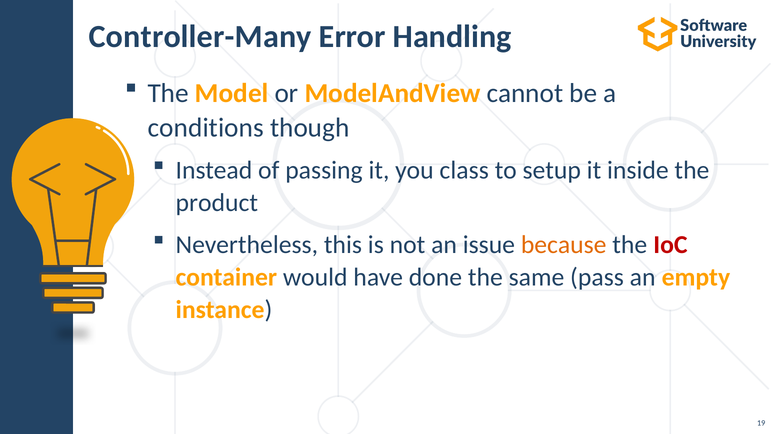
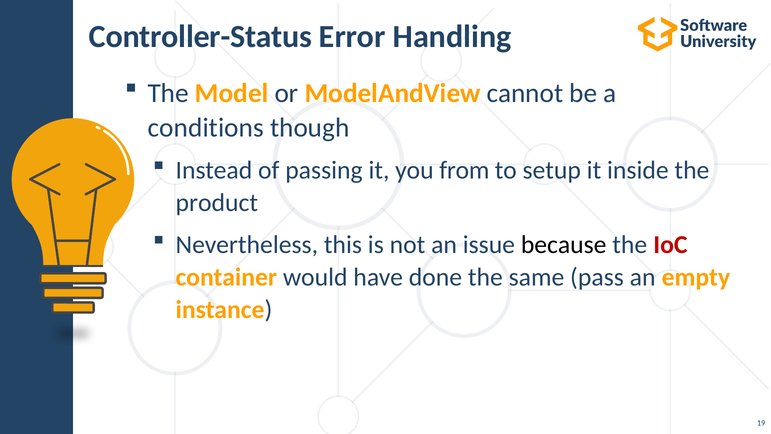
Controller-Many: Controller-Many -> Controller-Status
class: class -> from
because colour: orange -> black
